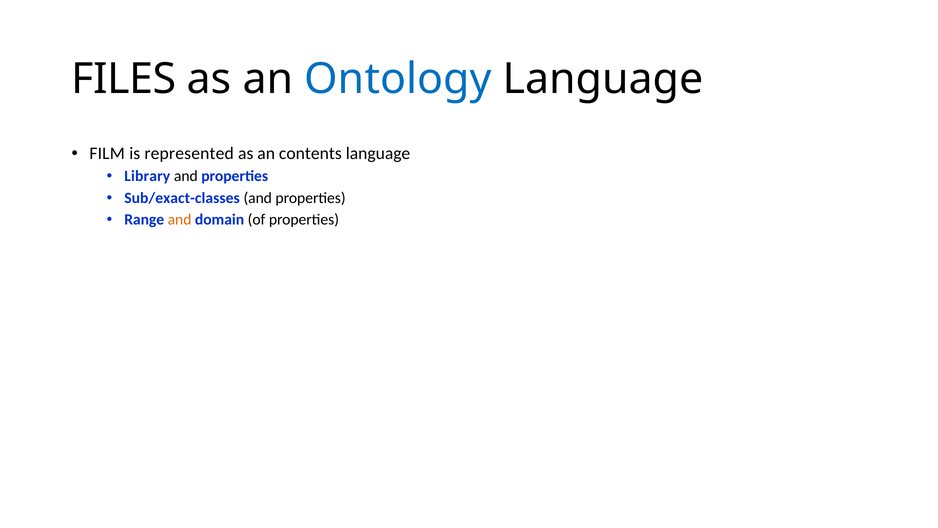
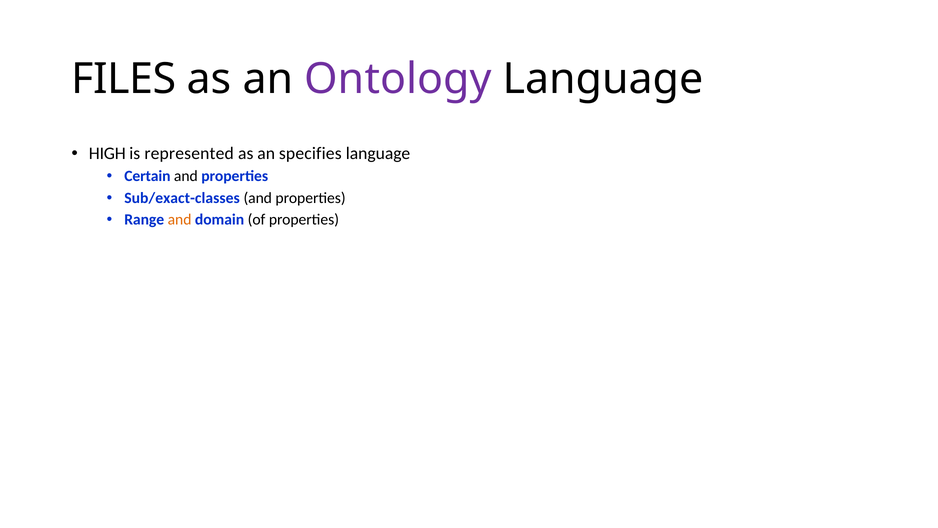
Ontology colour: blue -> purple
FILM: FILM -> HIGH
contents: contents -> specifies
Library: Library -> Certain
